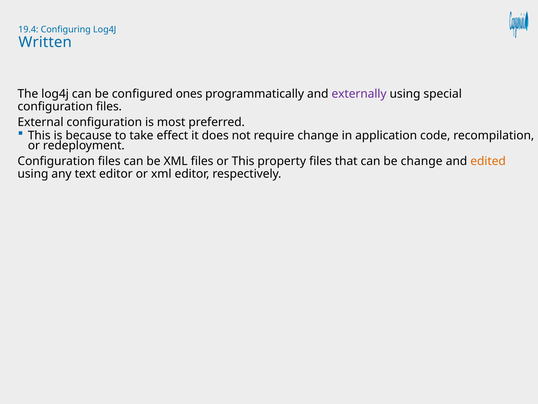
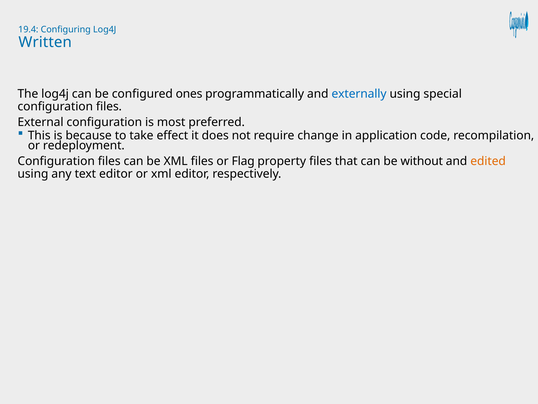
externally colour: purple -> blue
or This: This -> Flag
be change: change -> without
